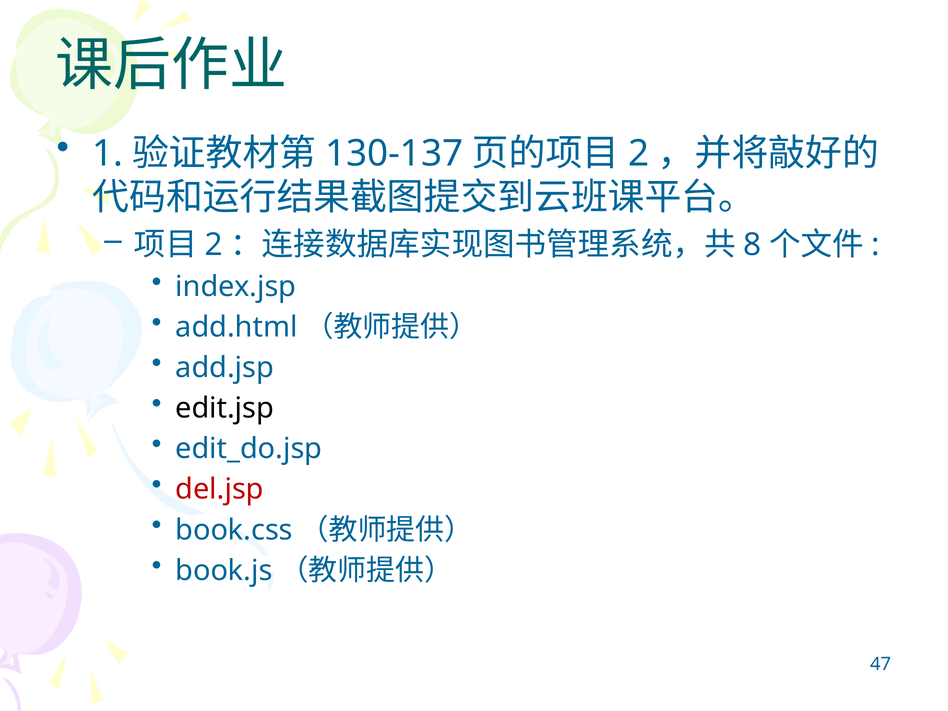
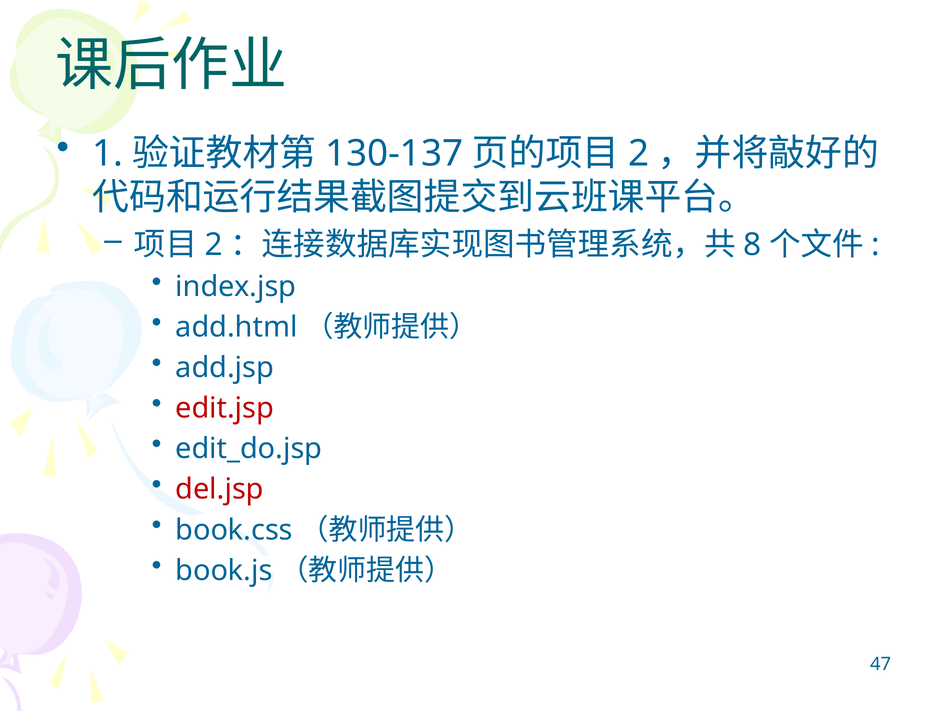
edit.jsp colour: black -> red
